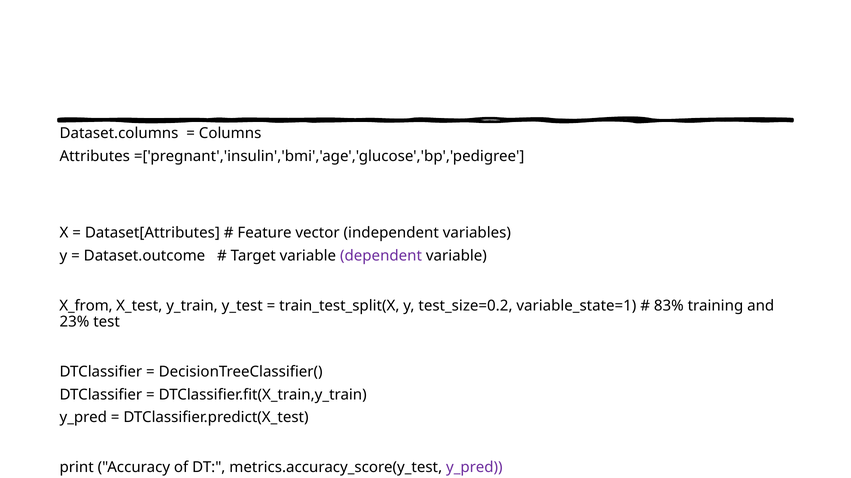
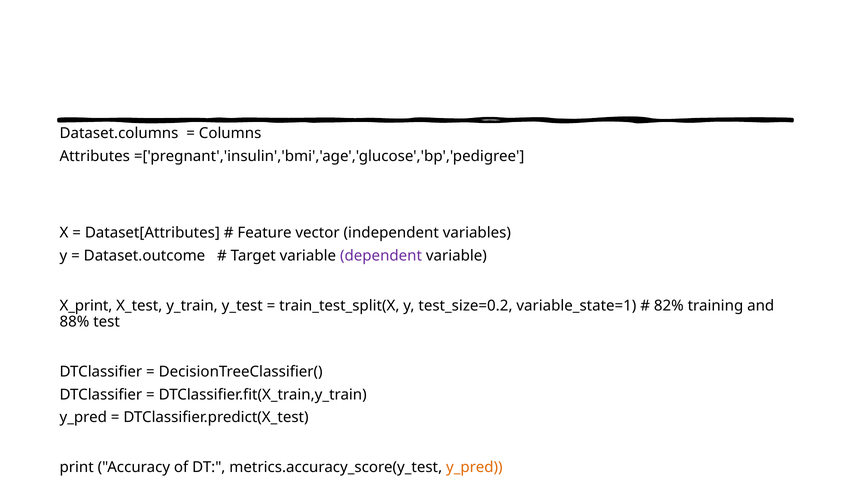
X_from: X_from -> X_print
83%: 83% -> 82%
23%: 23% -> 88%
y_pred at (474, 468) colour: purple -> orange
